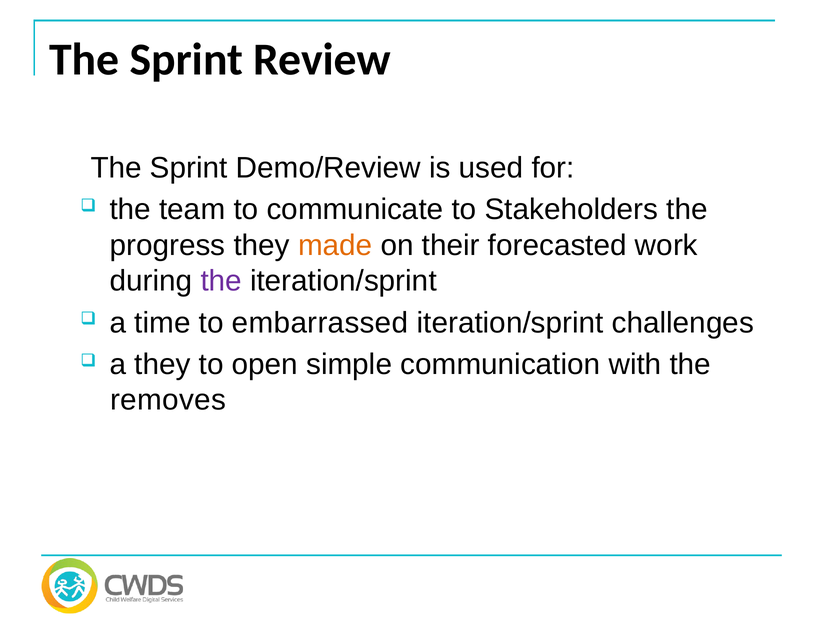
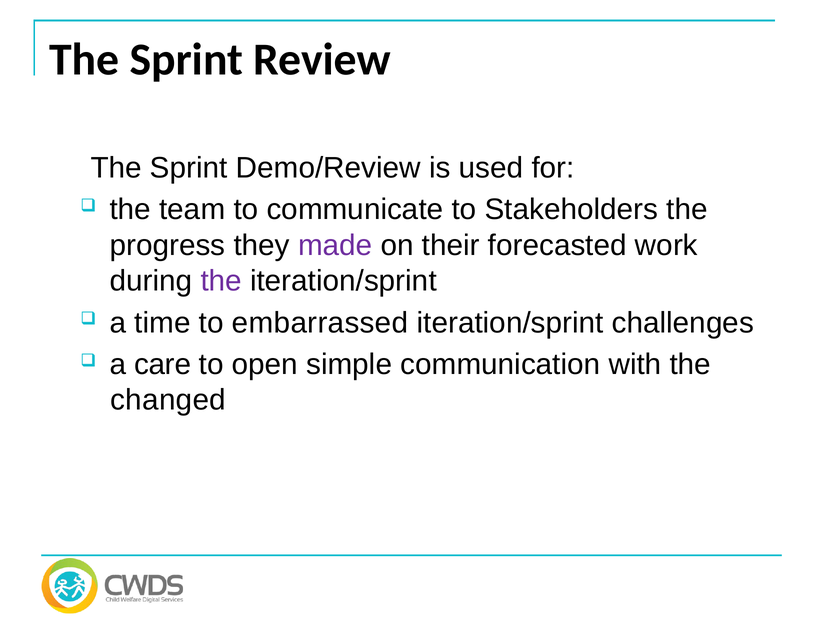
made colour: orange -> purple
a they: they -> care
removes: removes -> changed
